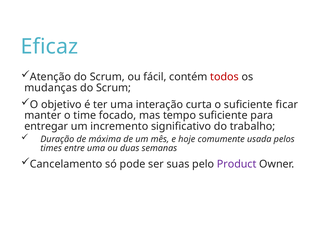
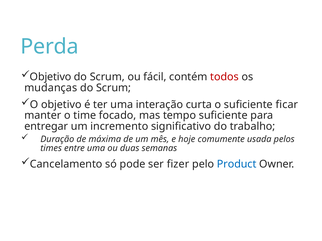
Eficaz: Eficaz -> Perda
Atenção at (51, 77): Atenção -> Objetivo
suas: suas -> fizer
Product colour: purple -> blue
